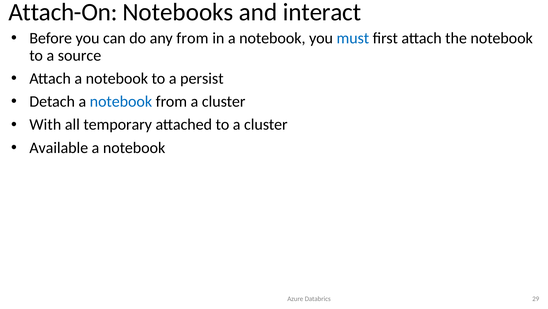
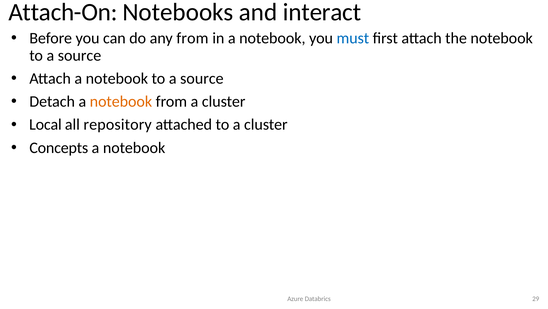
persist at (202, 78): persist -> source
notebook at (121, 101) colour: blue -> orange
With: With -> Local
temporary: temporary -> repository
Available: Available -> Concepts
